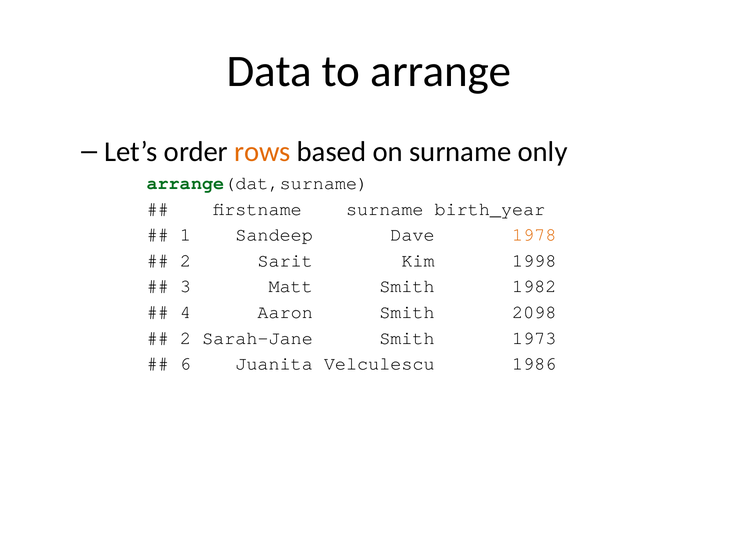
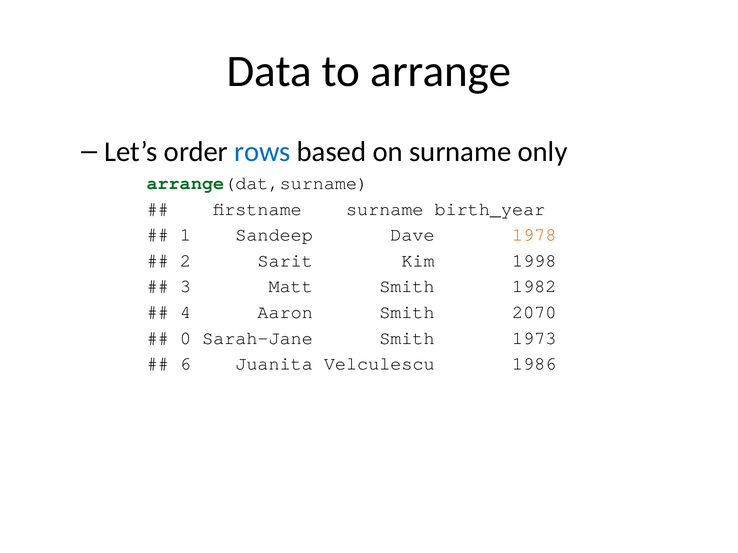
rows colour: orange -> blue
2098: 2098 -> 2070
2 at (186, 338): 2 -> 0
